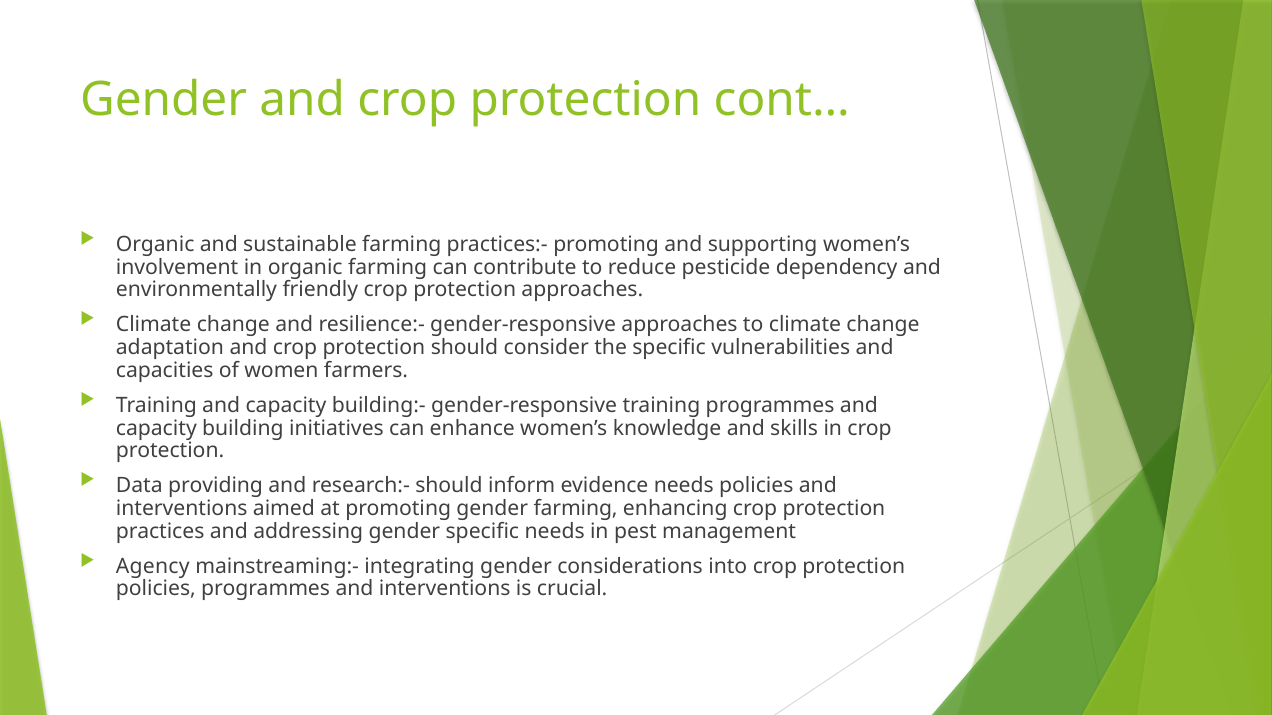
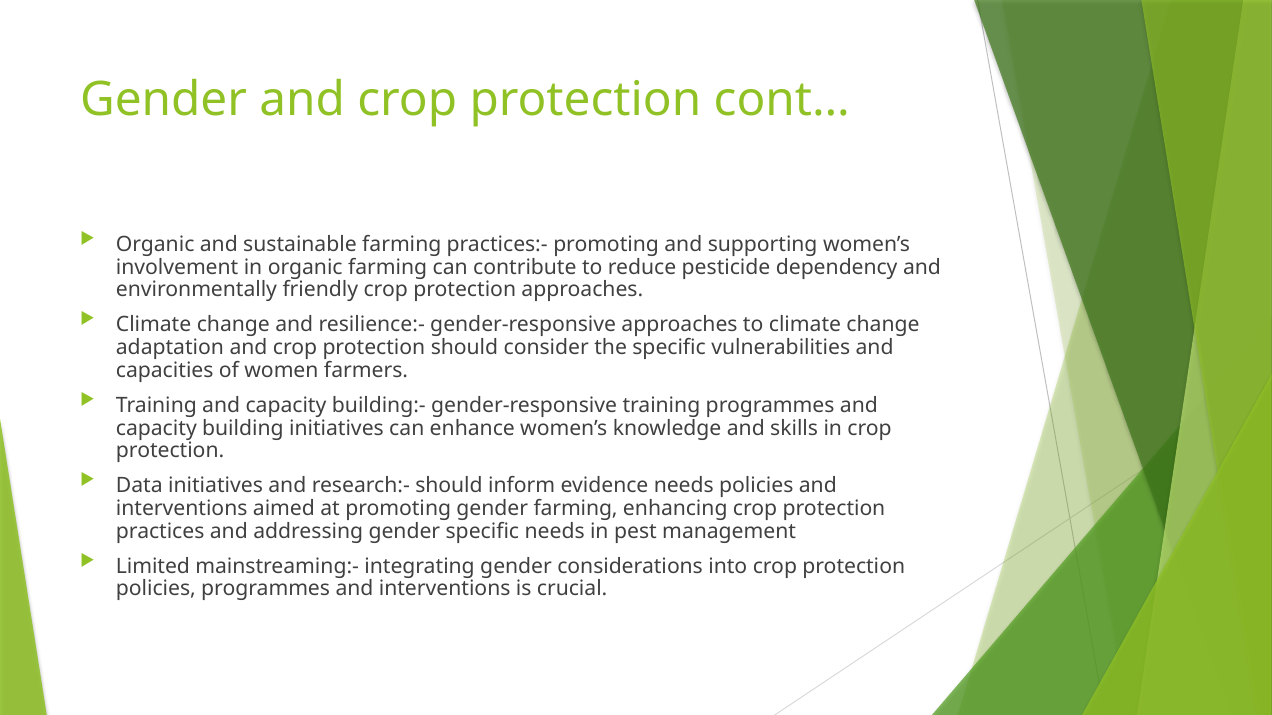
Data providing: providing -> initiatives
Agency: Agency -> Limited
